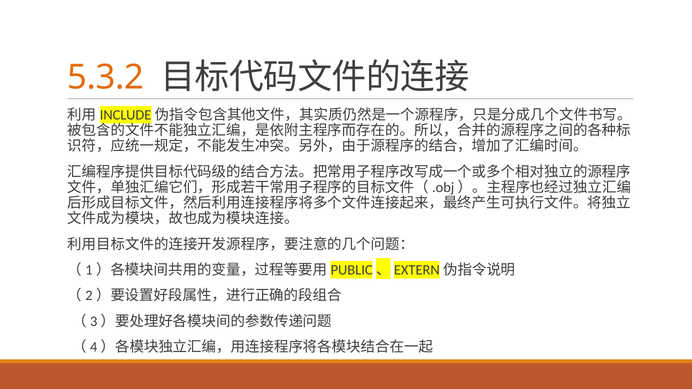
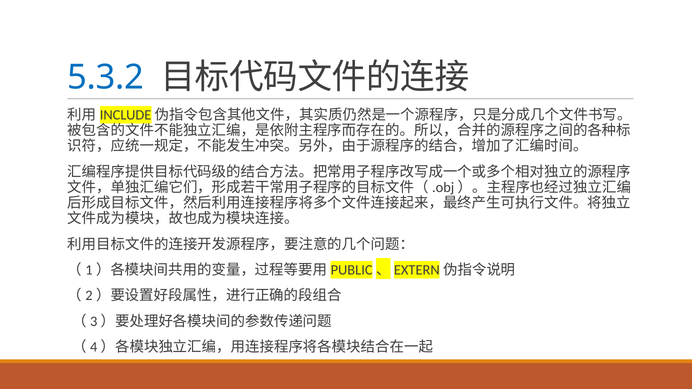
5.3.2 colour: orange -> blue
